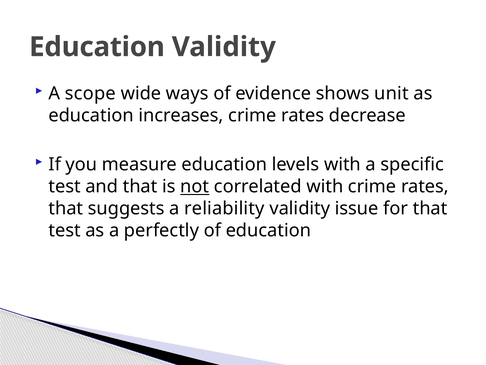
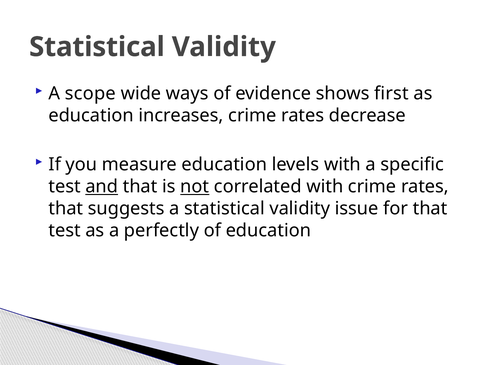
Education at (97, 47): Education -> Statistical
unit: unit -> first
and underline: none -> present
a reliability: reliability -> statistical
